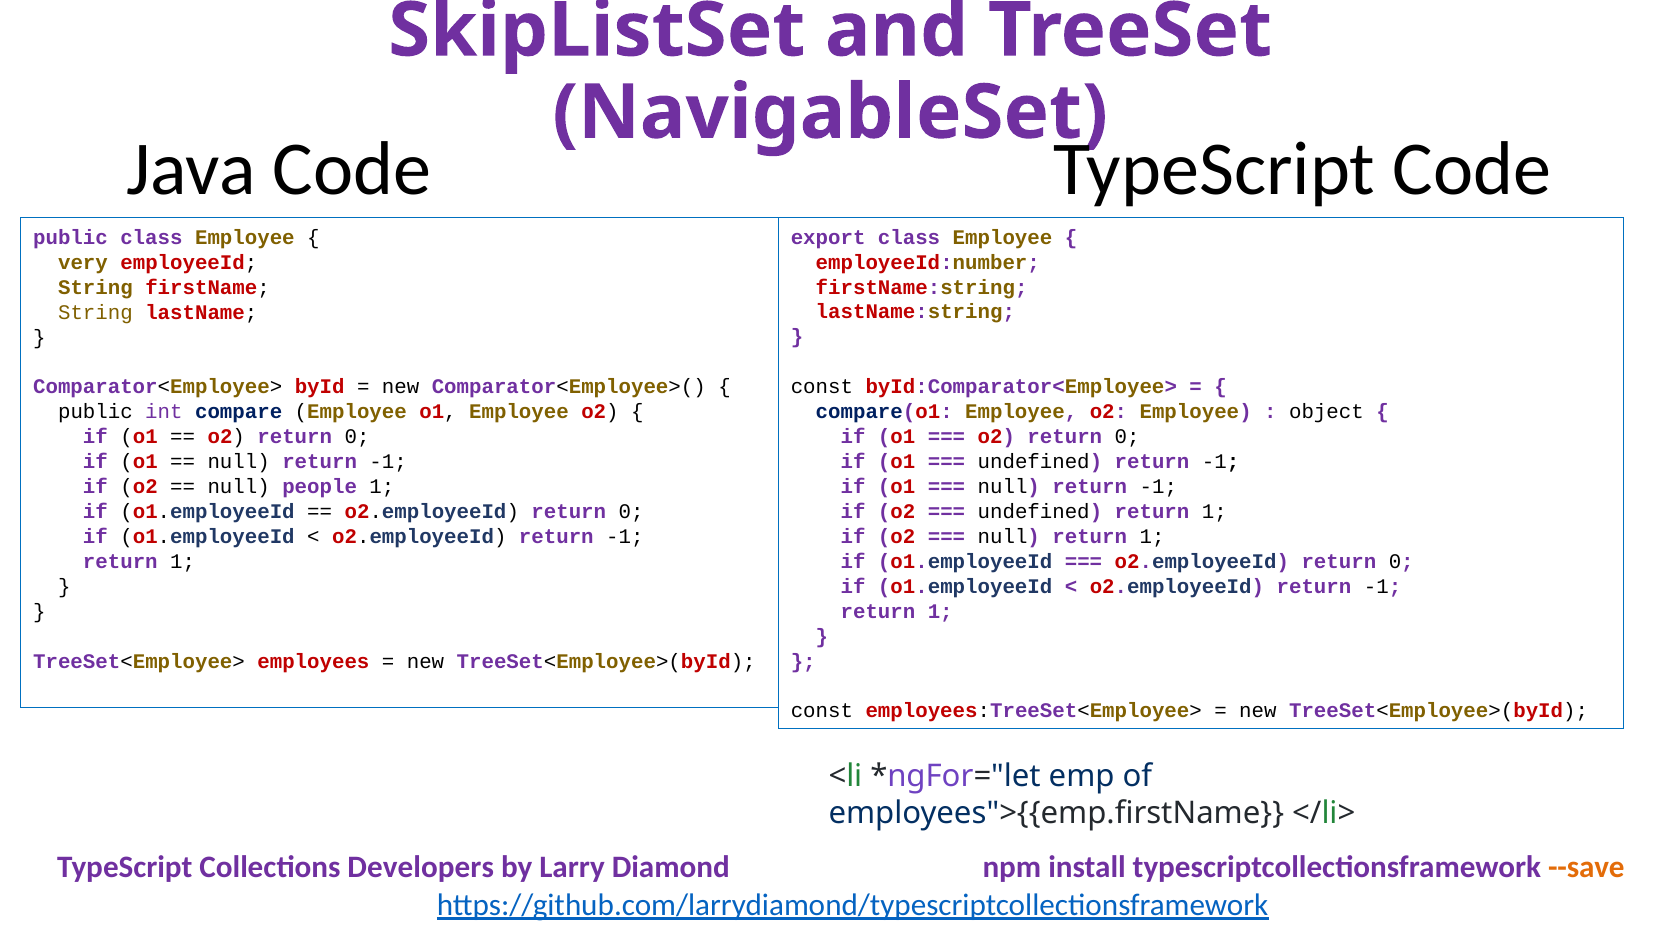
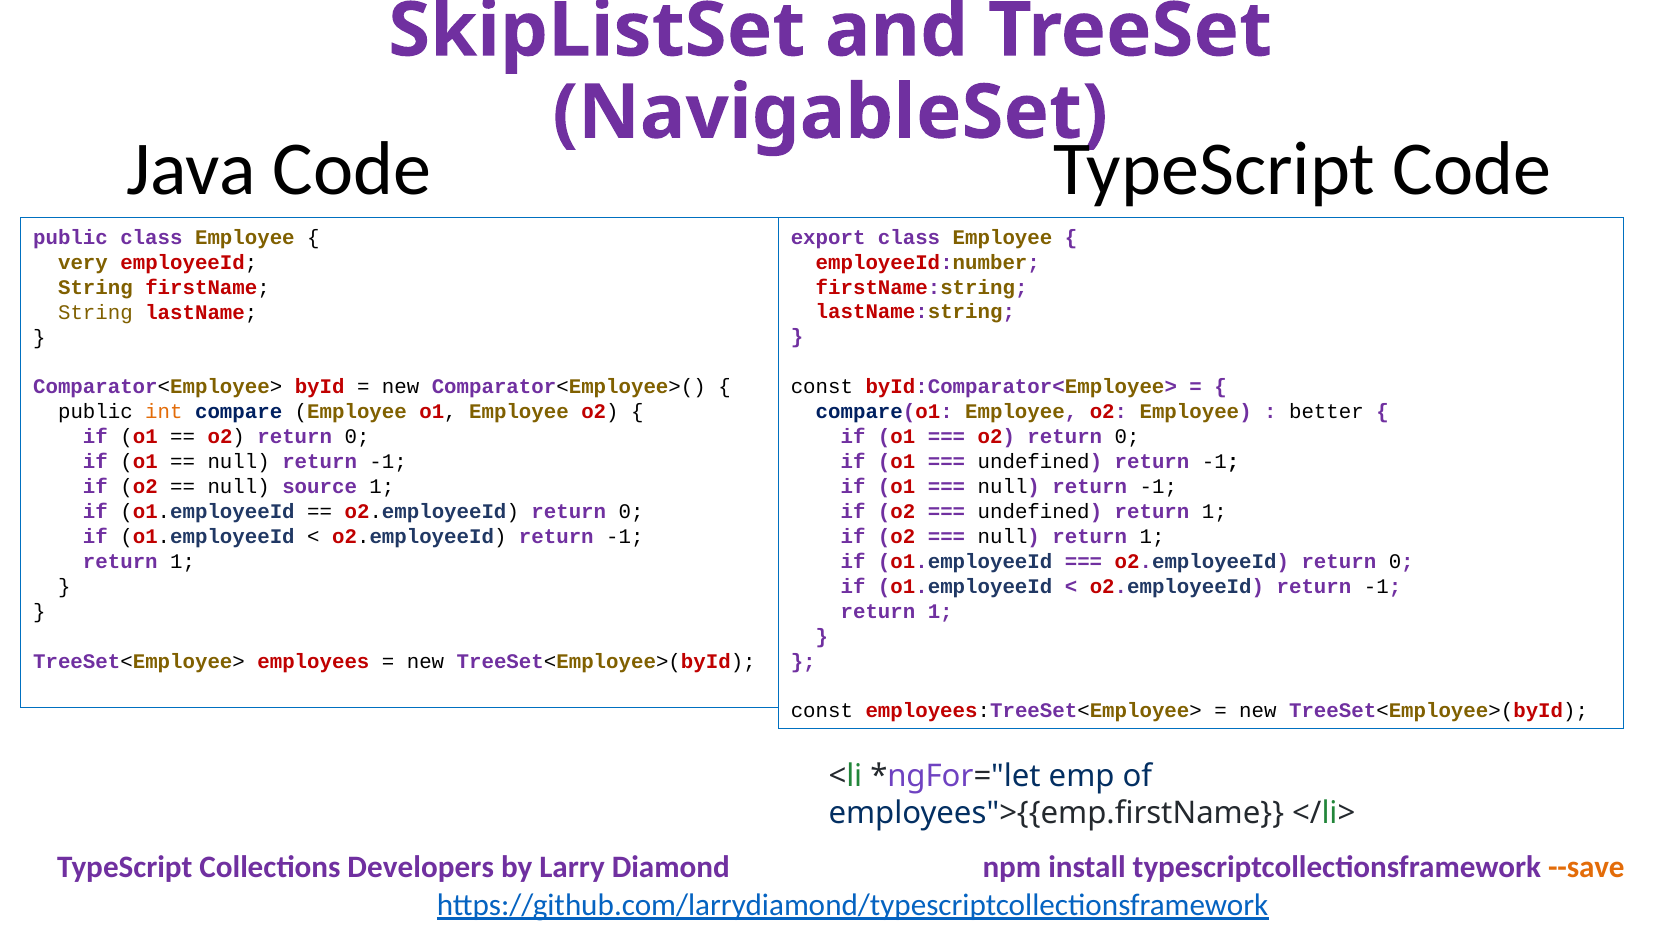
object: object -> better
int colour: purple -> orange
people: people -> source
